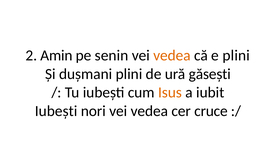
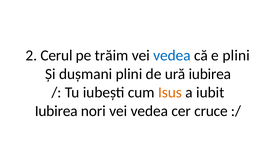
Amin: Amin -> Cerul
senin: senin -> trăim
vedea at (172, 55) colour: orange -> blue
ură găsești: găsești -> iubirea
Iubești at (56, 110): Iubești -> Iubirea
